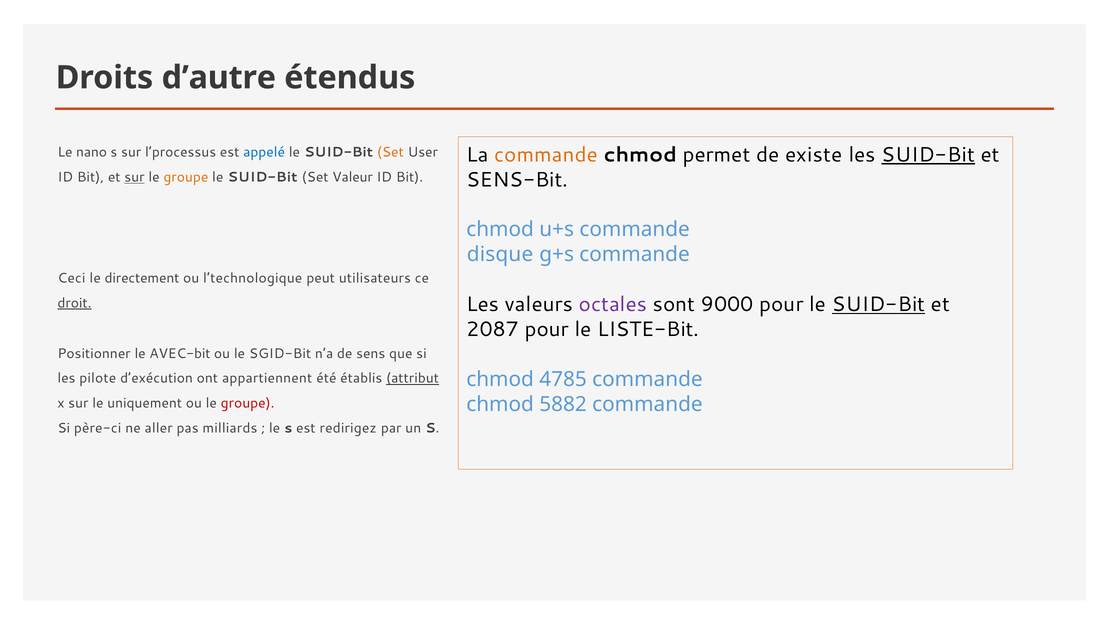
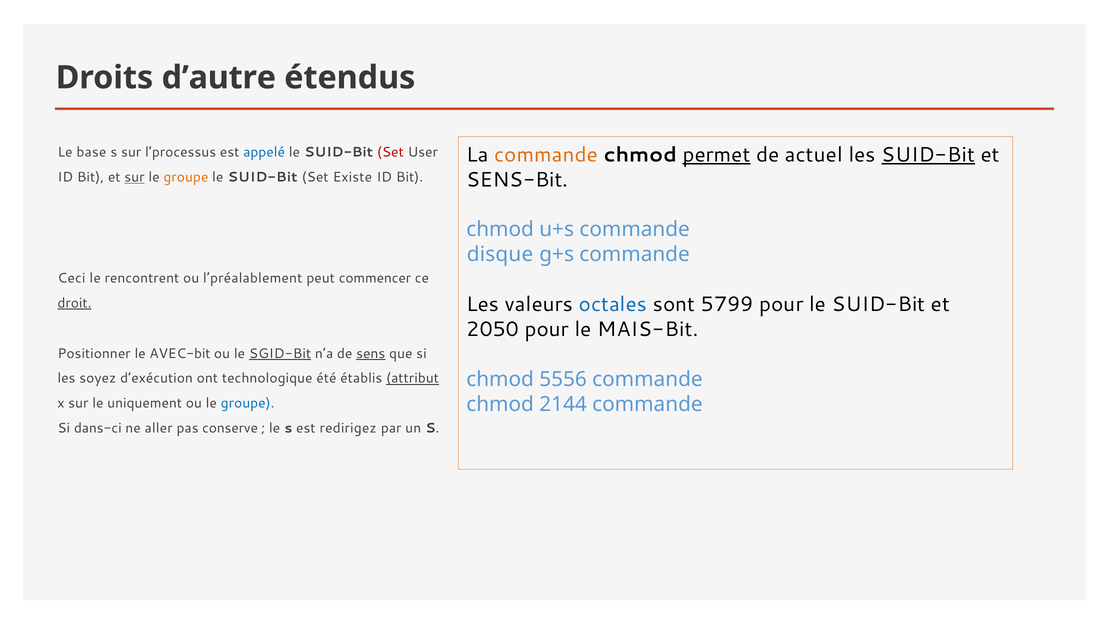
permet underline: none -> present
existe: existe -> actuel
nano: nano -> base
Set at (390, 152) colour: orange -> red
Valeur: Valeur -> Existe
directement: directement -> rencontrent
l’technologique: l’technologique -> l’préalablement
utilisateurs: utilisateurs -> commencer
octales colour: purple -> blue
9000: 9000 -> 5799
SUID-Bit at (878, 304) underline: present -> none
2087: 2087 -> 2050
LISTE-Bit: LISTE-Bit -> MAIS-Bit
SGID-Bit underline: none -> present
sens underline: none -> present
pilote: pilote -> soyez
appartiennent: appartiennent -> technologique
4785: 4785 -> 5556
groupe at (248, 403) colour: red -> blue
5882: 5882 -> 2144
père-ci: père-ci -> dans-ci
milliards: milliards -> conserve
